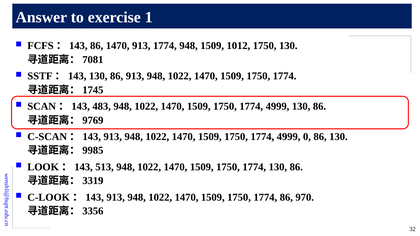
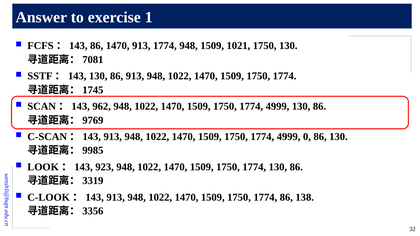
1012: 1012 -> 1021
483: 483 -> 962
513: 513 -> 923
970: 970 -> 138
